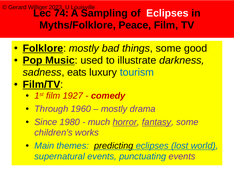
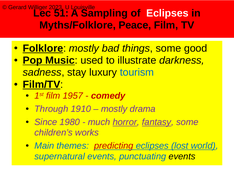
74: 74 -> 51
eats: eats -> stay
1927: 1927 -> 1957
1960: 1960 -> 1910
predicting colour: black -> red
events at (182, 157) colour: purple -> black
